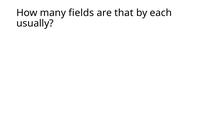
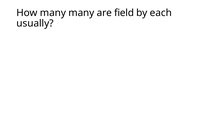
many fields: fields -> many
that: that -> field
